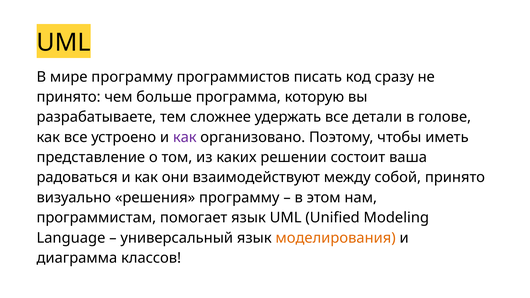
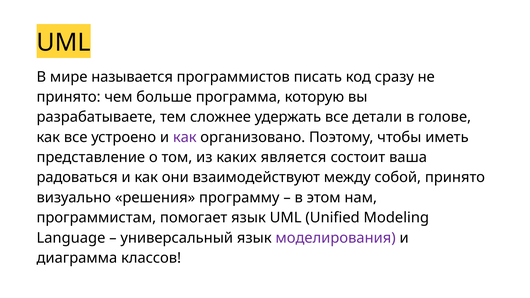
мире программу: программу -> называется
решении: решении -> является
моделирования colour: orange -> purple
